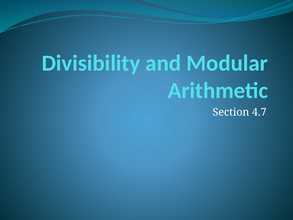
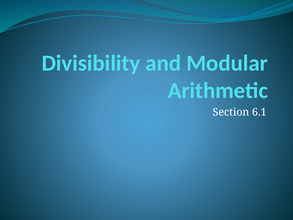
4.7: 4.7 -> 6.1
